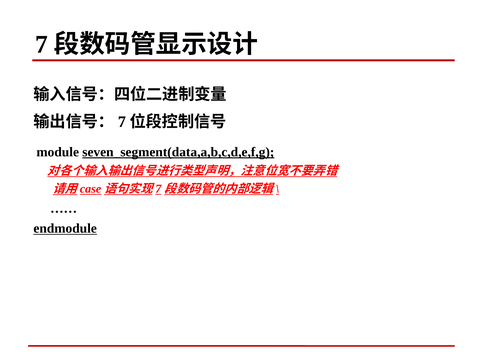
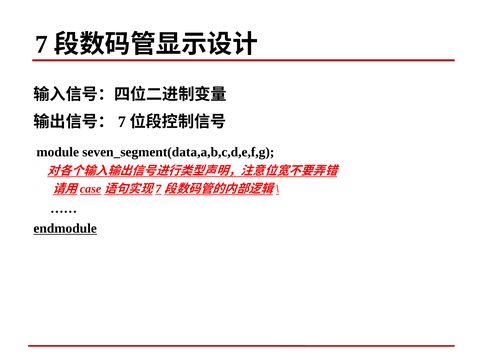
seven_segment(data,a,b,c,d,e,f,g underline: present -> none
